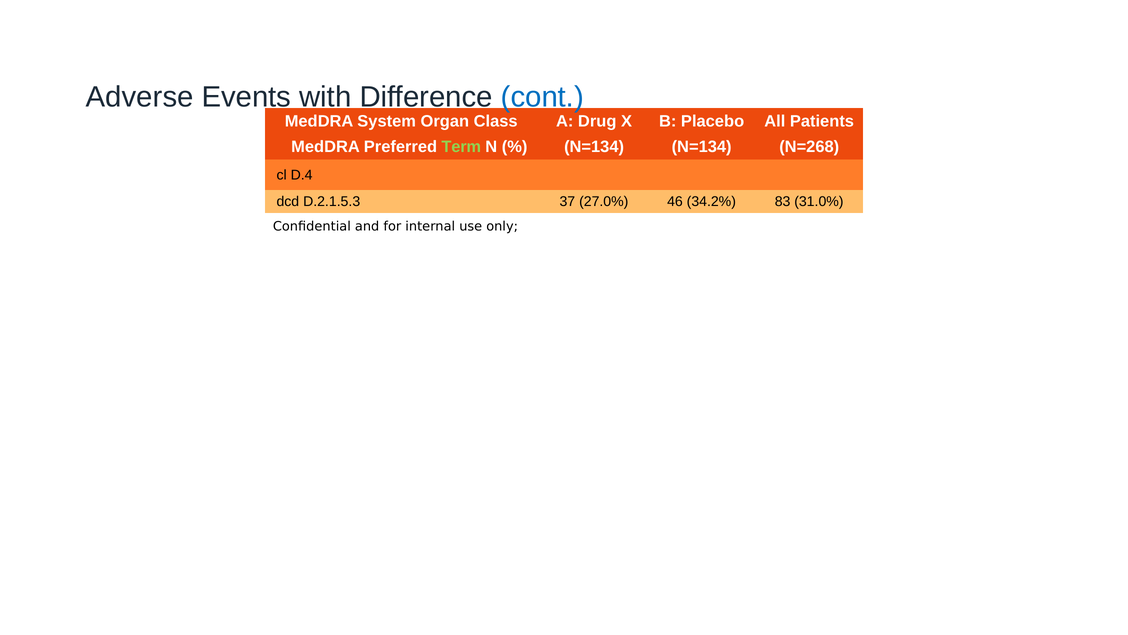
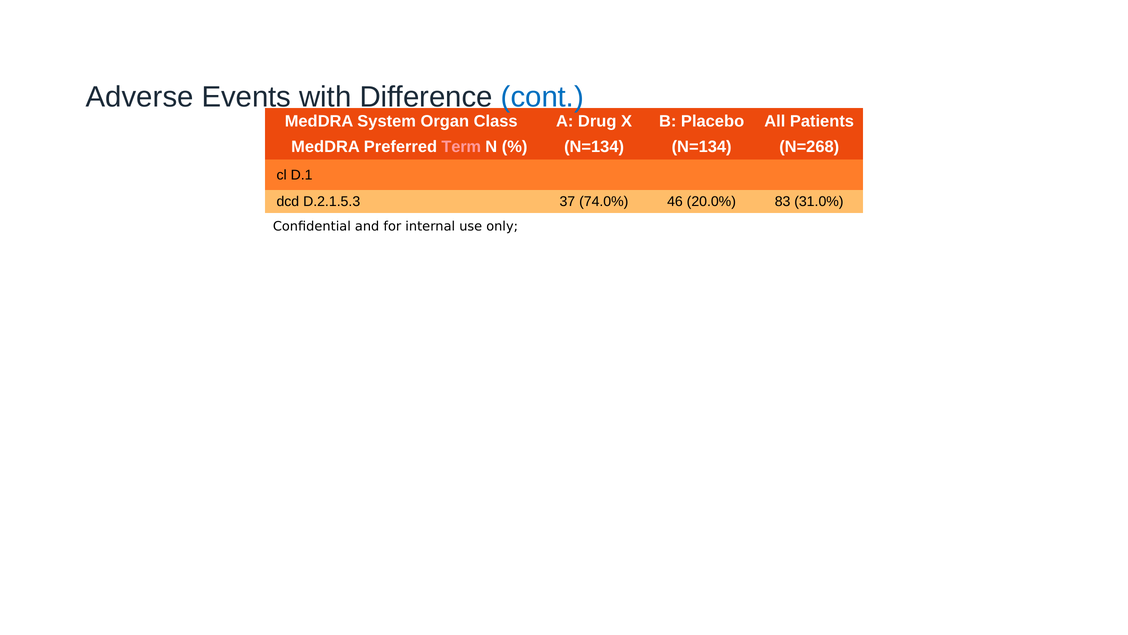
Term colour: light green -> pink
D.4: D.4 -> D.1
27.0%: 27.0% -> 74.0%
34.2%: 34.2% -> 20.0%
